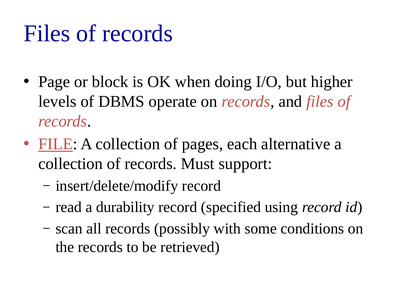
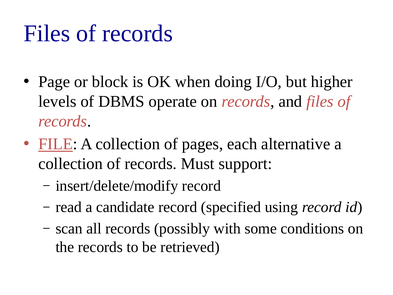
durability: durability -> candidate
